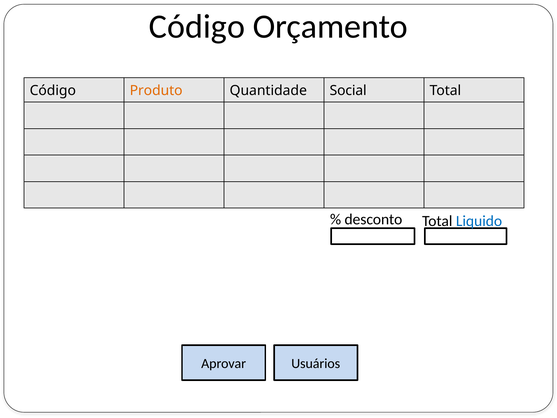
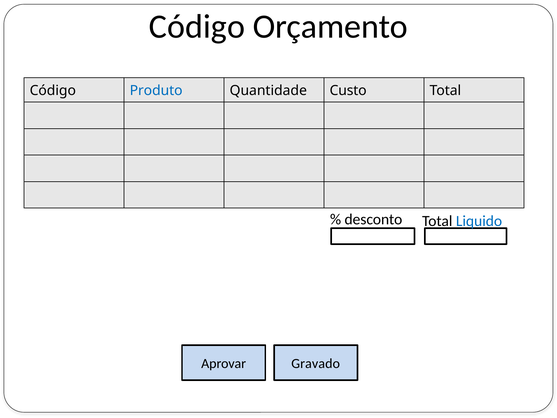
Produto colour: orange -> blue
Social: Social -> Custo
Usuários: Usuários -> Gravado
